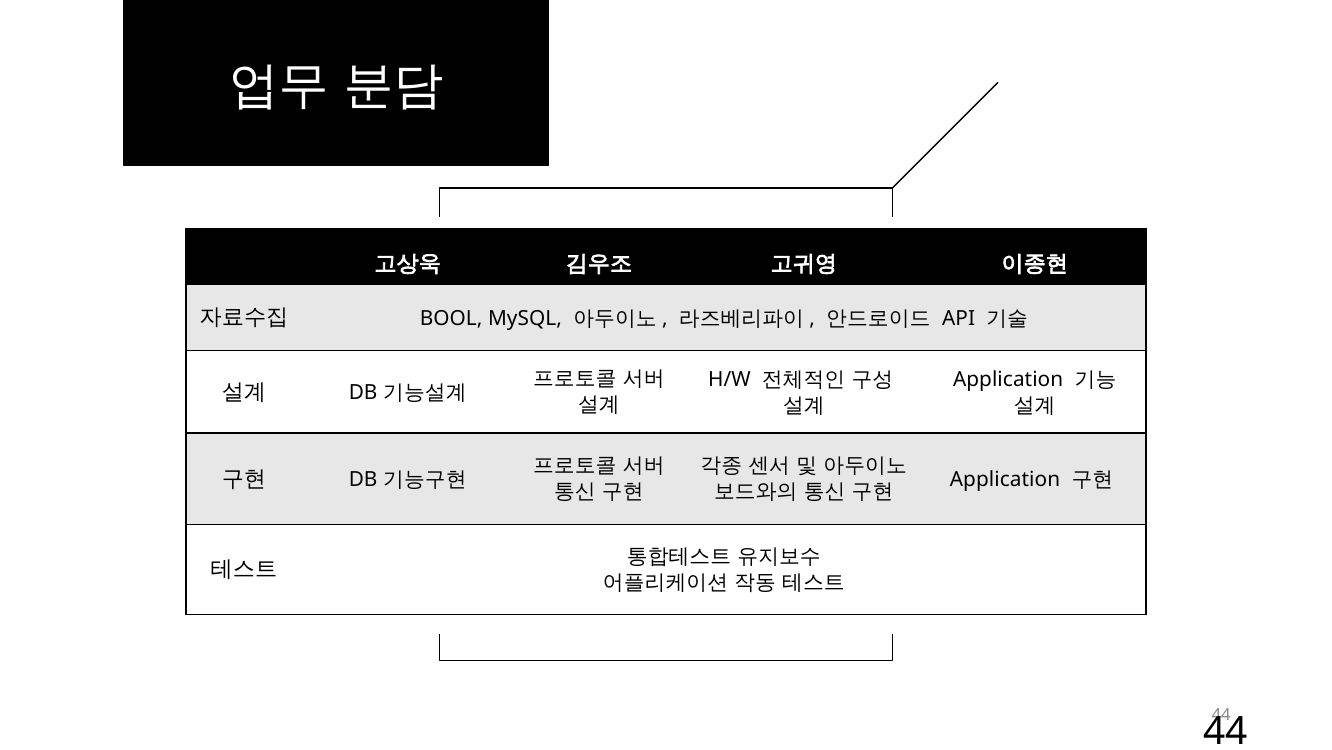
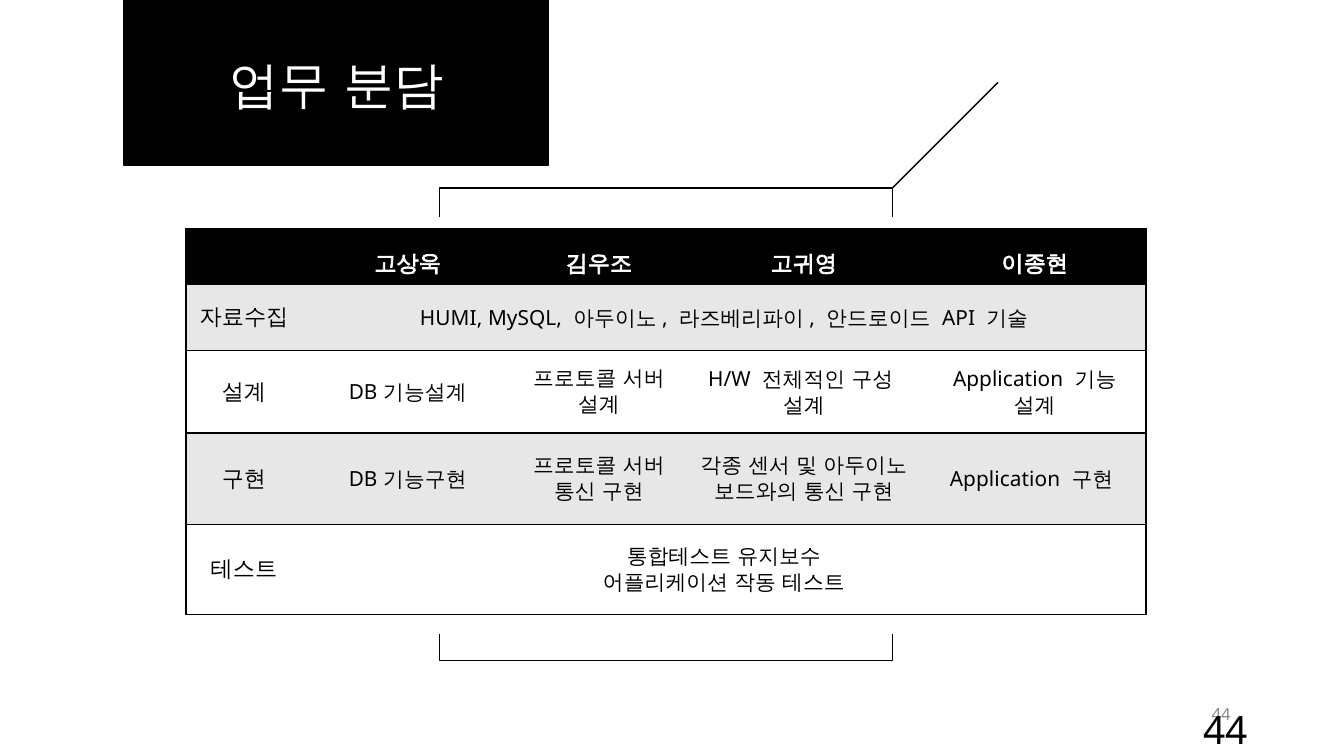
BOOL: BOOL -> HUMI
